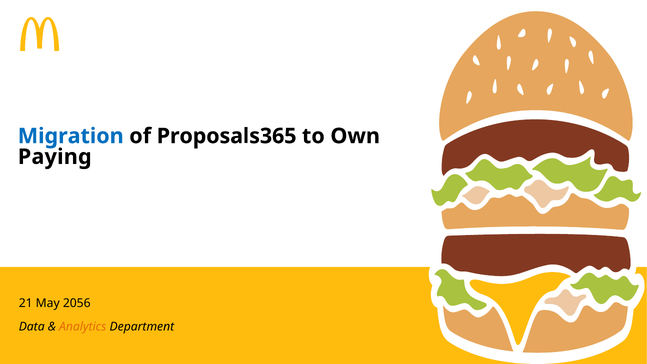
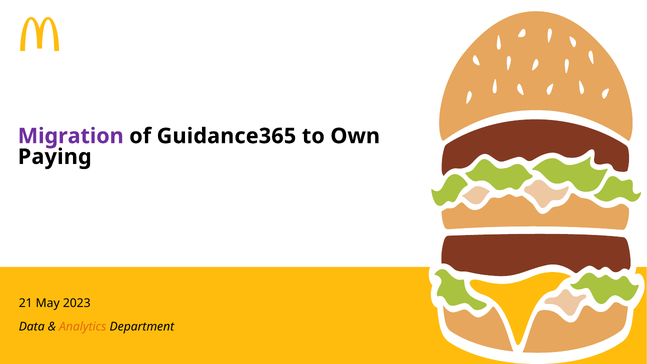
Migration colour: blue -> purple
Proposals365: Proposals365 -> Guidance365
2056: 2056 -> 2023
